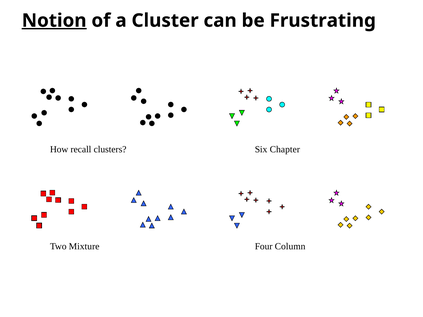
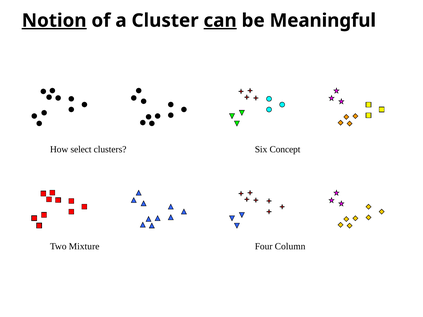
can underline: none -> present
Frustrating: Frustrating -> Meaningful
recall: recall -> select
Chapter: Chapter -> Concept
